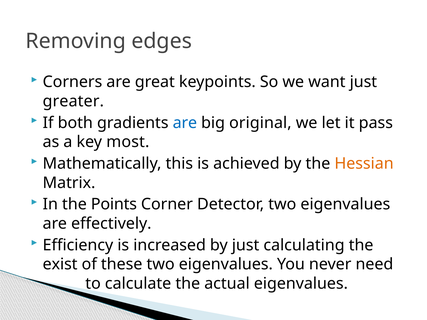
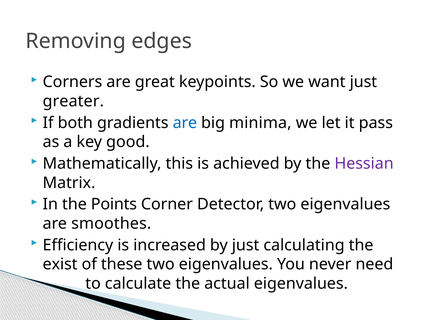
original: original -> minima
most: most -> good
Hessian colour: orange -> purple
effectively: effectively -> smoothes
